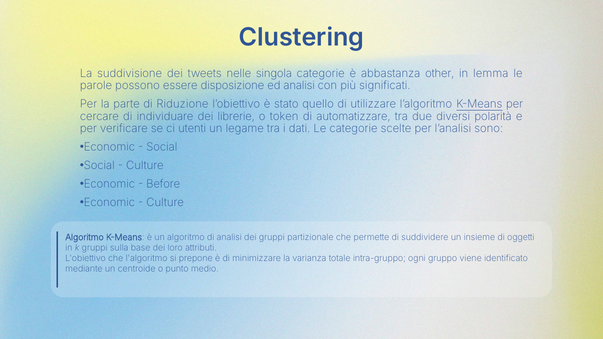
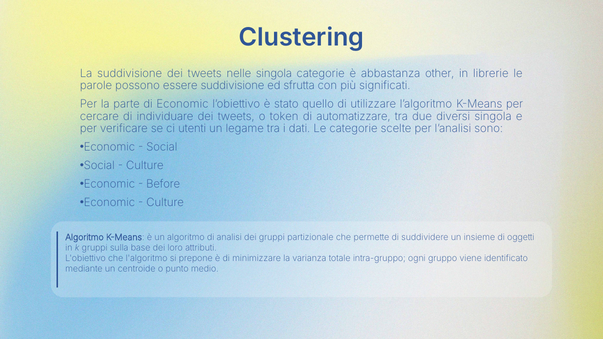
lemma: lemma -> librerie
essere disposizione: disposizione -> suddivisione
ed analisi: analisi -> sfrutta
di Riduzione: Riduzione -> Economic
individuare dei librerie: librerie -> tweets
diversi polarità: polarità -> singola
